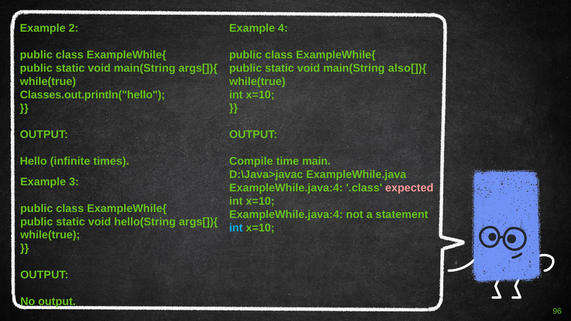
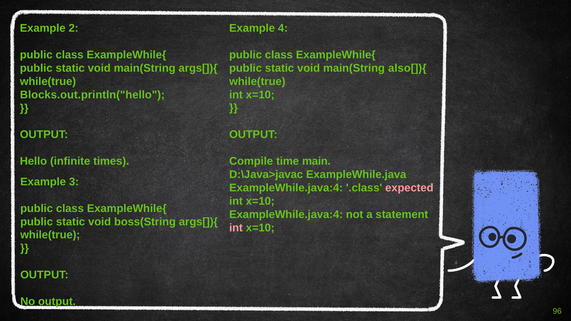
Classes.out.println("hello: Classes.out.println("hello -> Blocks.out.println("hello
hello(String: hello(String -> boss(String
int at (236, 228) colour: light blue -> pink
